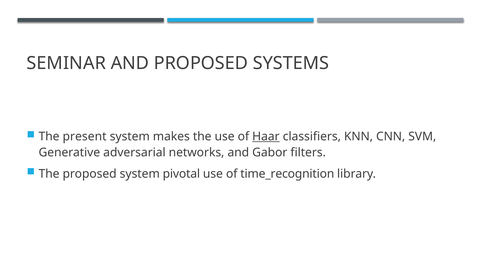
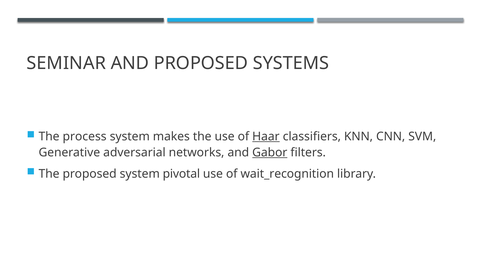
present: present -> process
Gabor underline: none -> present
time_recognition: time_recognition -> wait_recognition
